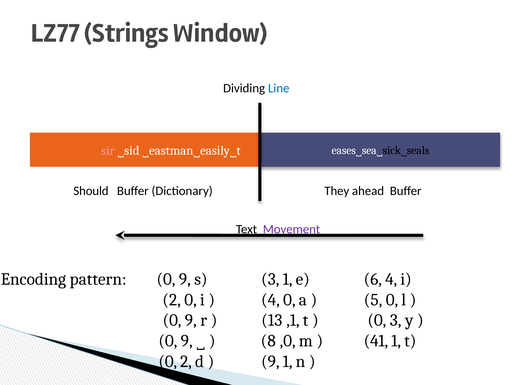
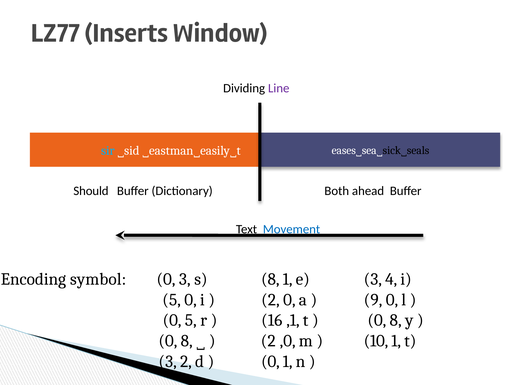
Strings: Strings -> Inserts
Line colour: blue -> purple
sir colour: pink -> light blue
They: They -> Both
Movement colour: purple -> blue
pattern: pattern -> symbol
9 at (185, 279): 9 -> 3
s 3: 3 -> 8
e 6: 6 -> 3
2 at (172, 300): 2 -> 5
4 at (270, 300): 4 -> 2
5: 5 -> 9
9 at (191, 320): 9 -> 5
13: 13 -> 16
3 at (396, 320): 3 -> 8
9 at (187, 341): 9 -> 8
8 at (268, 341): 8 -> 2
41: 41 -> 10
0 at (168, 361): 0 -> 3
9 at (270, 361): 9 -> 0
